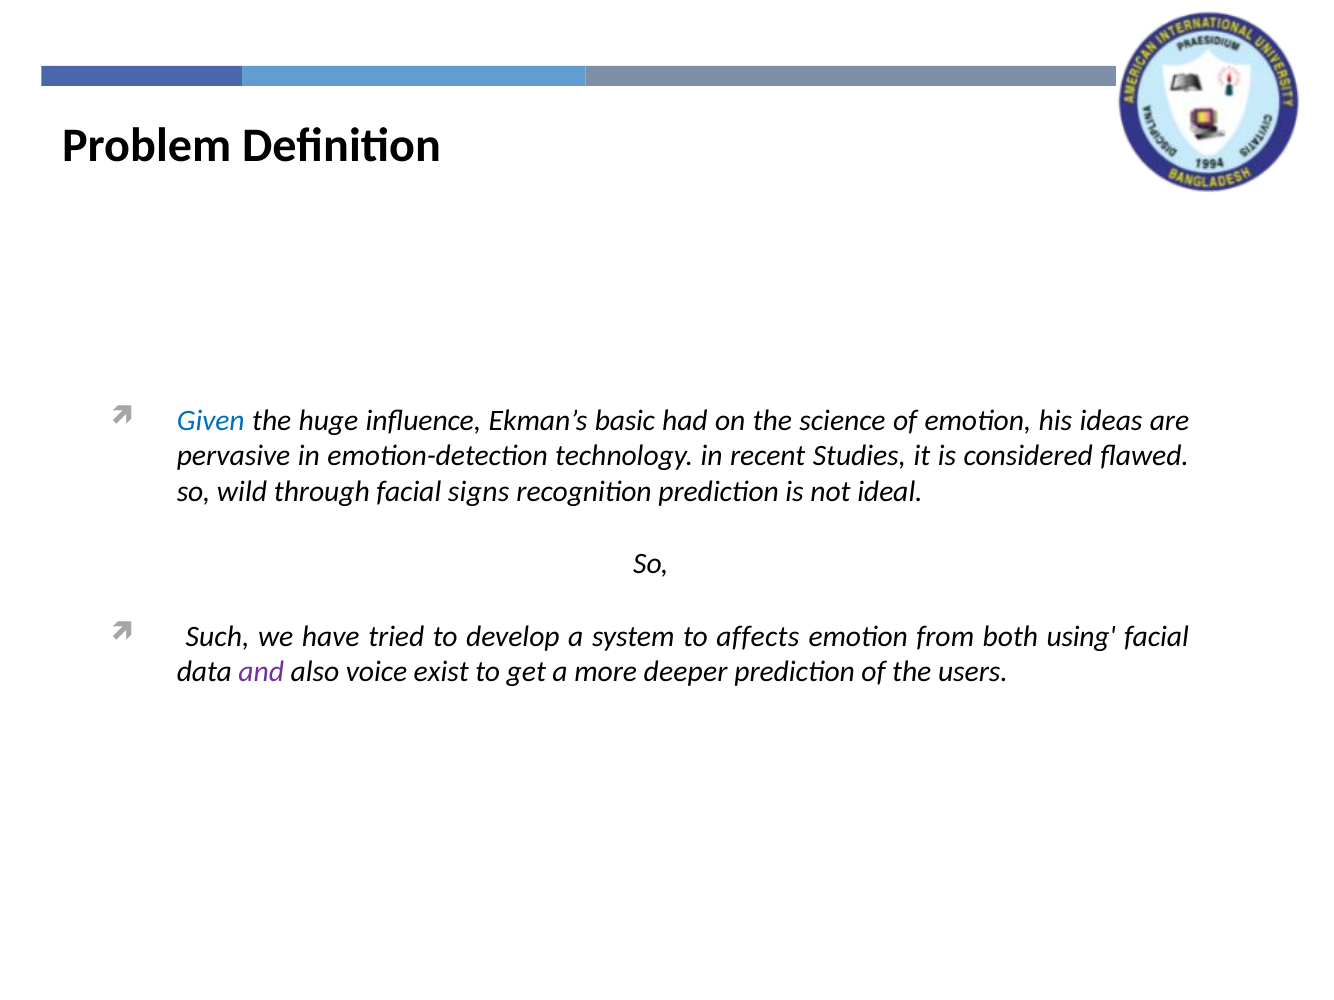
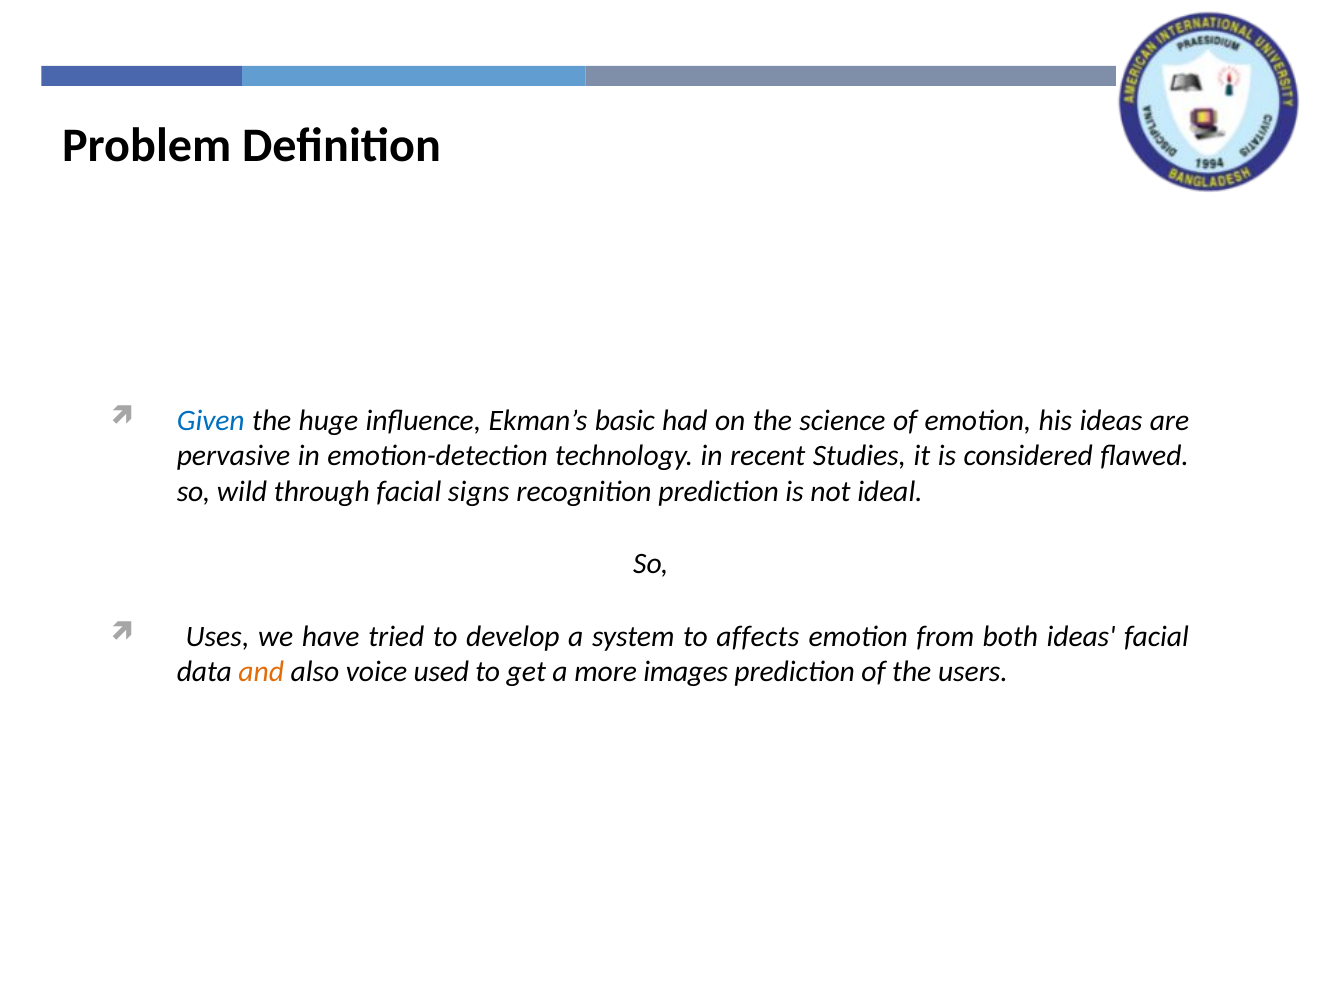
Such: Such -> Uses
both using: using -> ideas
and colour: purple -> orange
exist: exist -> used
deeper: deeper -> images
